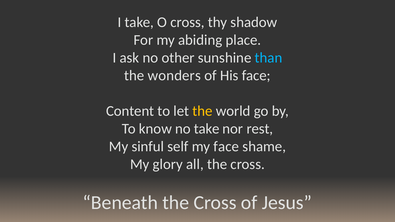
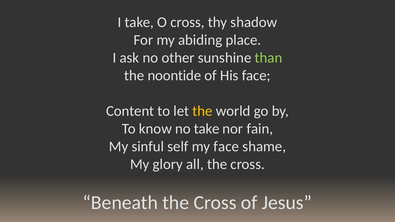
than colour: light blue -> light green
wonders: wonders -> noontide
rest: rest -> fain
